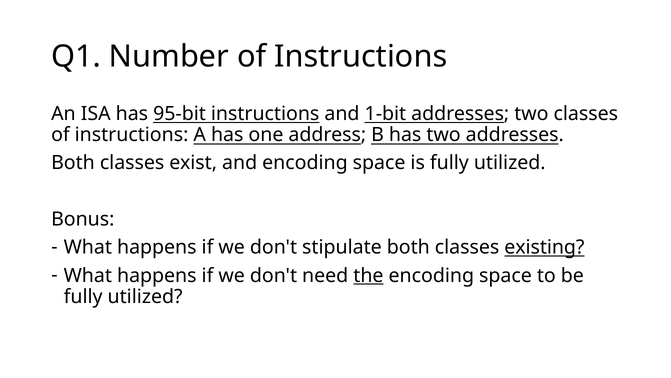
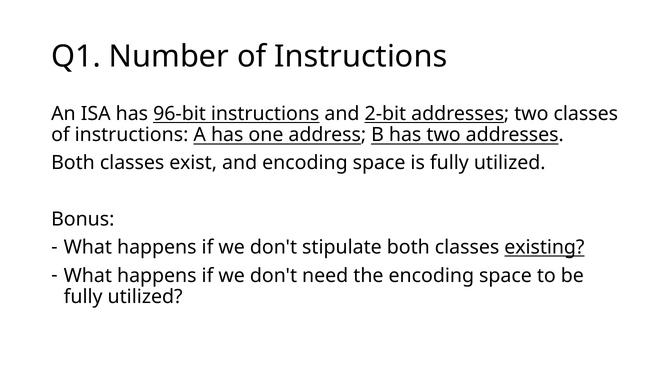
95-bit: 95-bit -> 96-bit
1-bit: 1-bit -> 2-bit
the underline: present -> none
